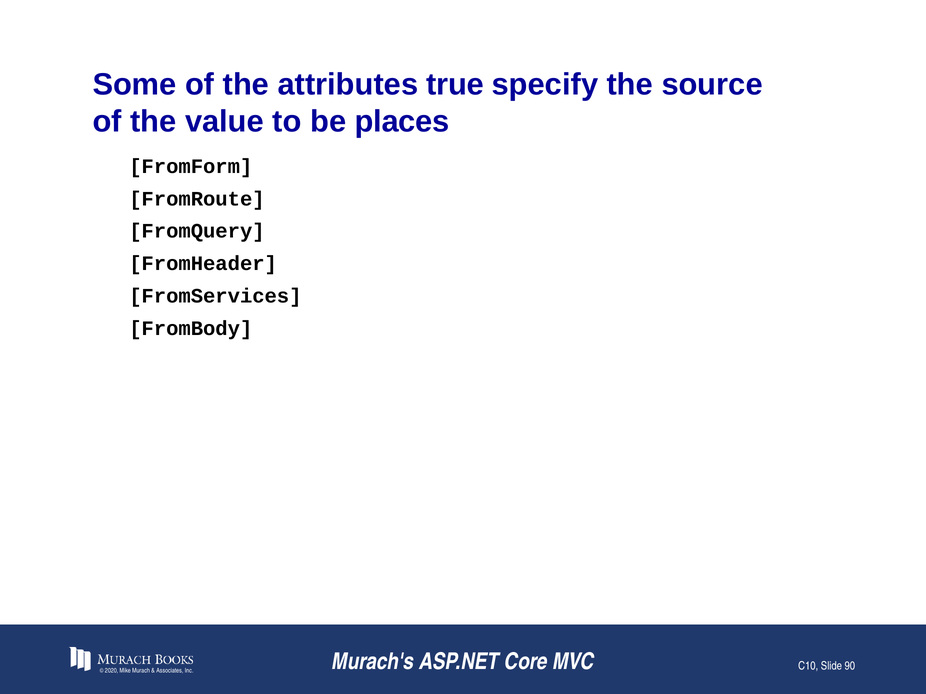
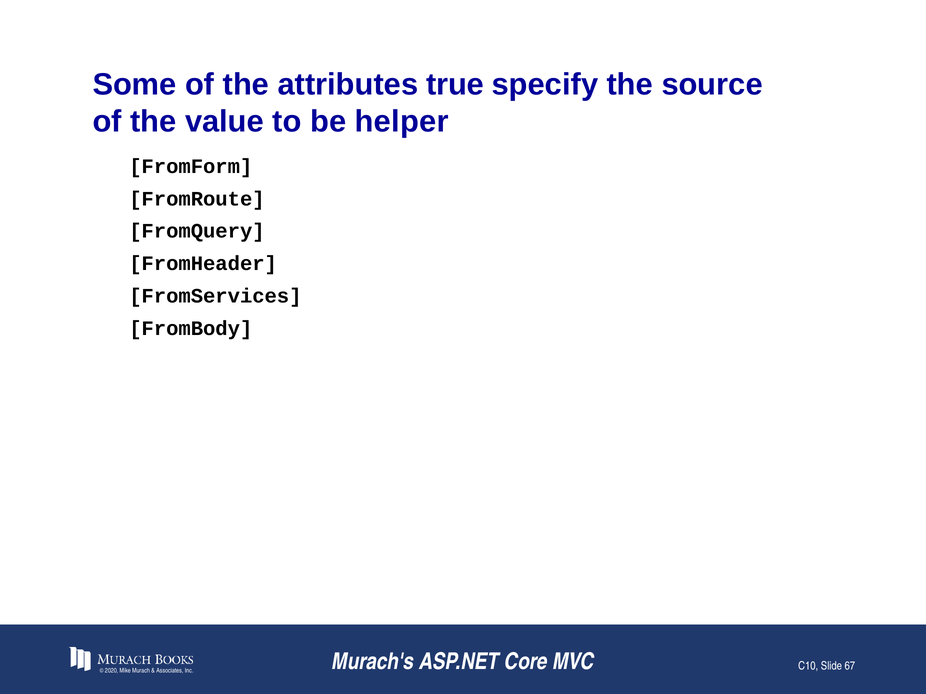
places: places -> helper
90: 90 -> 67
